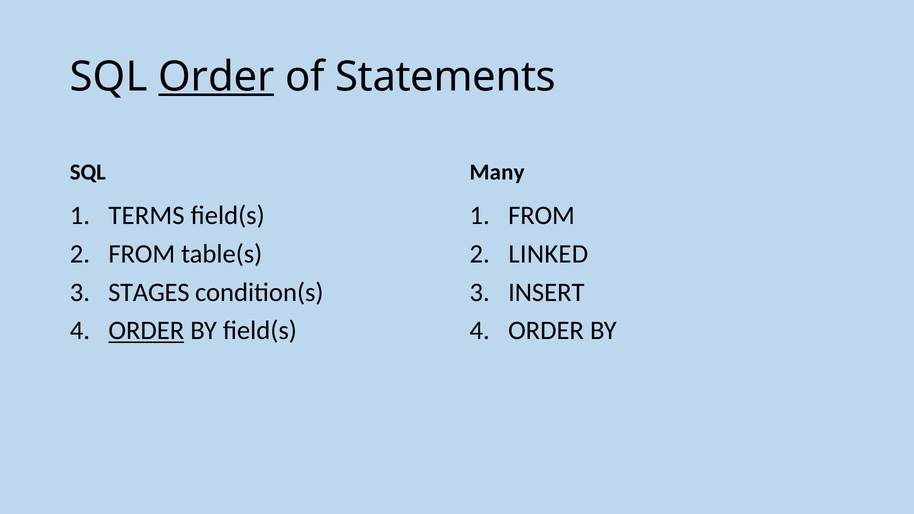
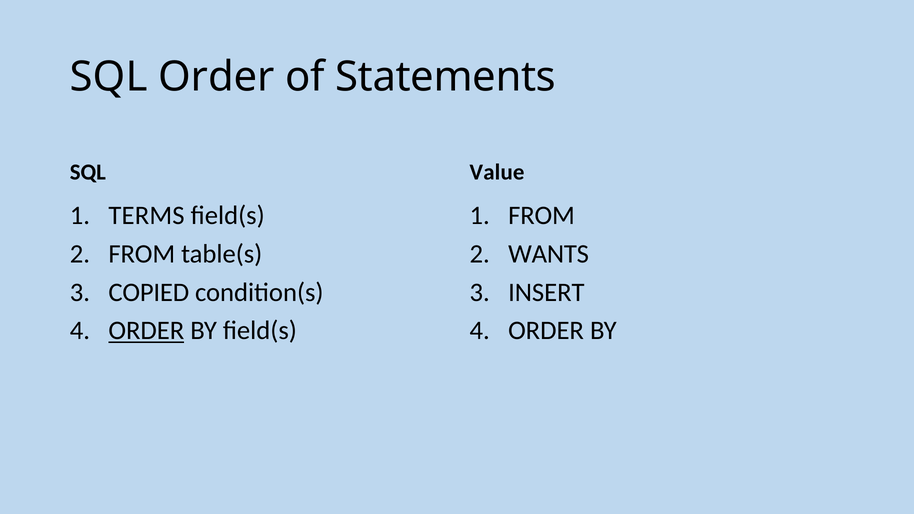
Order at (216, 77) underline: present -> none
Many: Many -> Value
LINKED: LINKED -> WANTS
STAGES: STAGES -> COPIED
